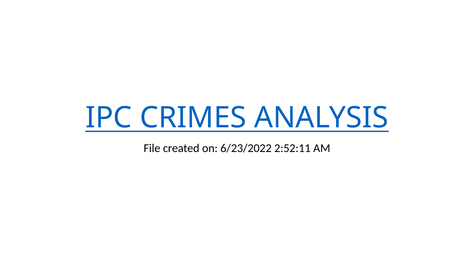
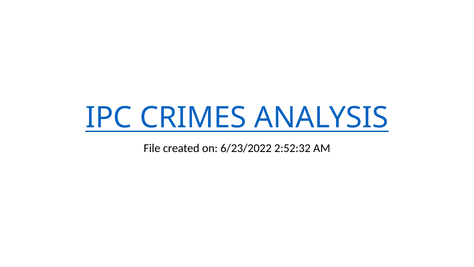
2:52:11: 2:52:11 -> 2:52:32
